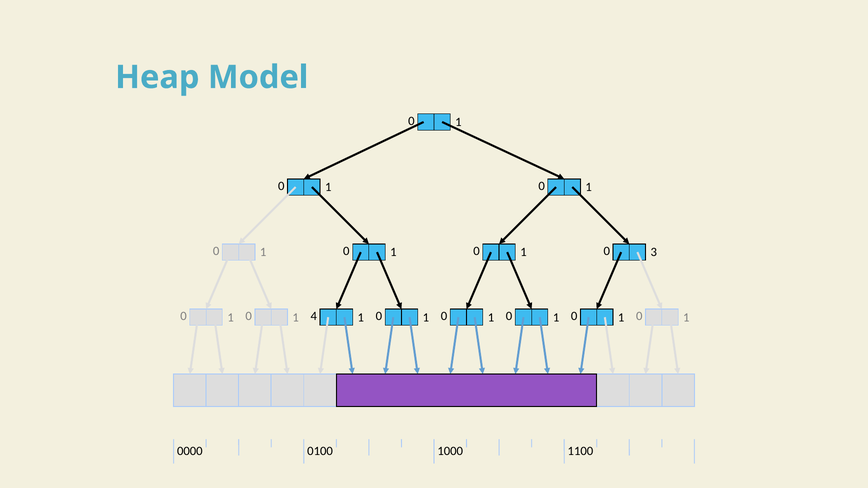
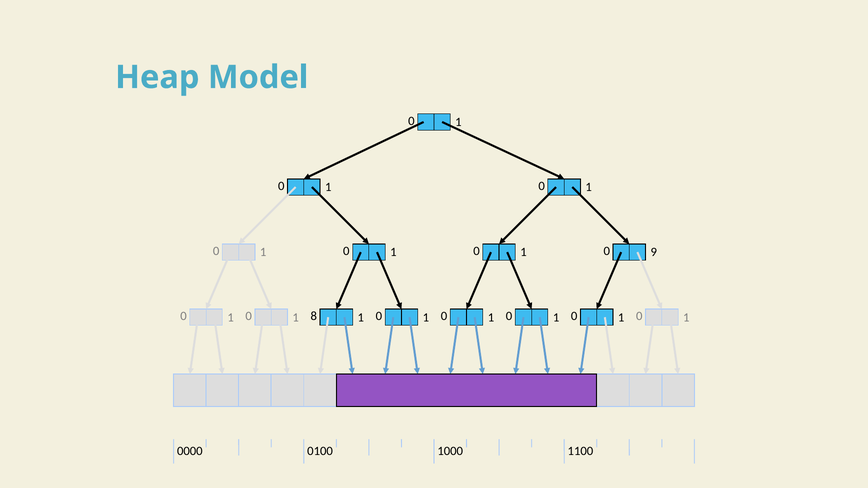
3: 3 -> 9
4: 4 -> 8
